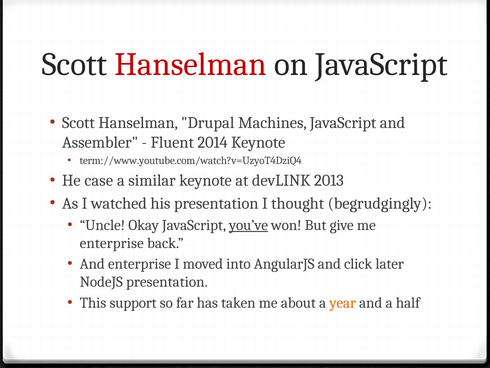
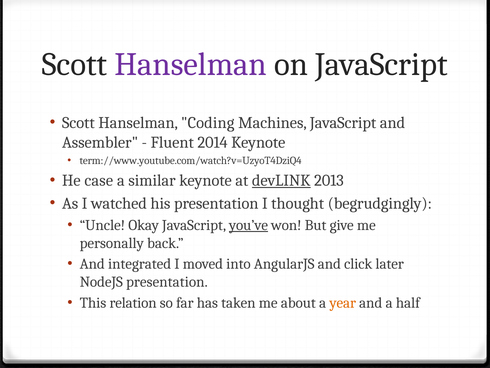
Hanselman at (191, 64) colour: red -> purple
Drupal: Drupal -> Coding
devLINK underline: none -> present
enterprise at (112, 243): enterprise -> personally
And enterprise: enterprise -> integrated
support: support -> relation
